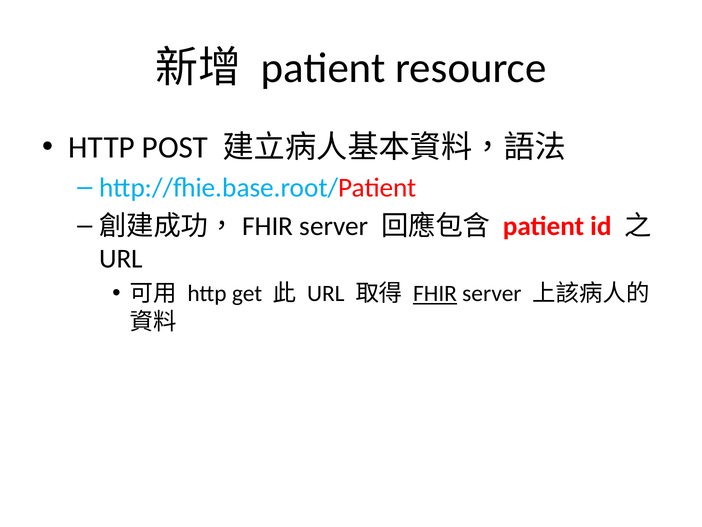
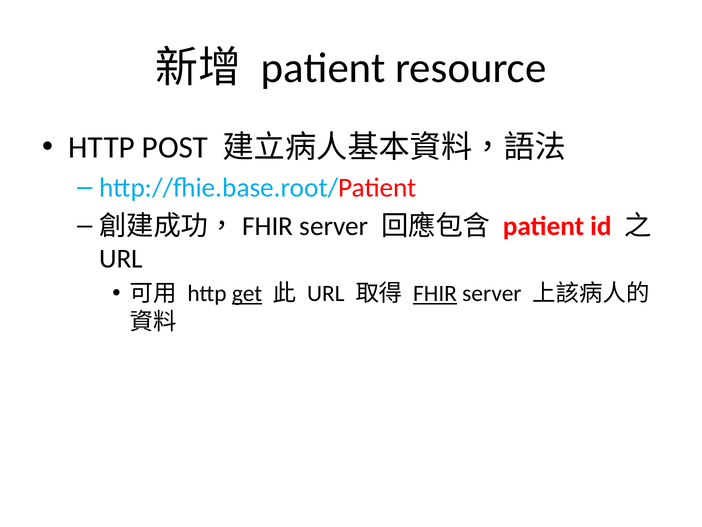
get underline: none -> present
